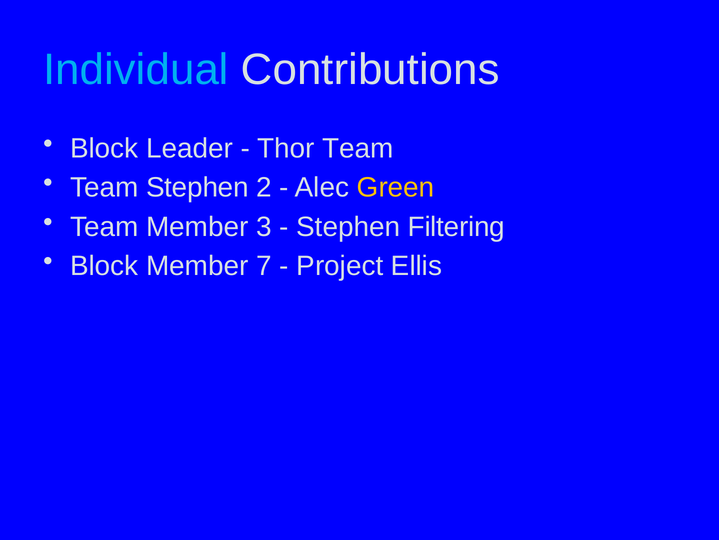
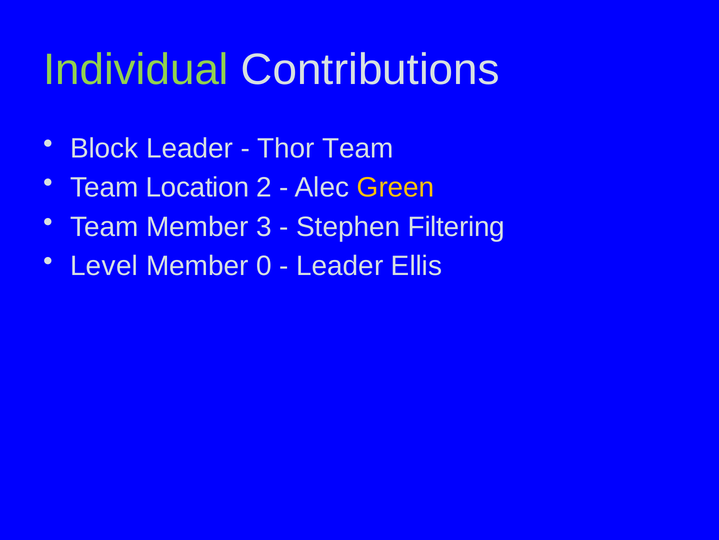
Individual colour: light blue -> light green
Team Stephen: Stephen -> Location
Block at (104, 266): Block -> Level
7: 7 -> 0
Project at (340, 266): Project -> Leader
